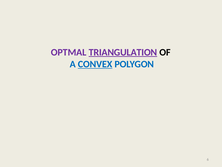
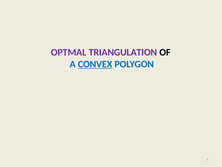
TRIANGULATION underline: present -> none
